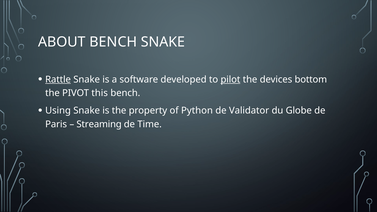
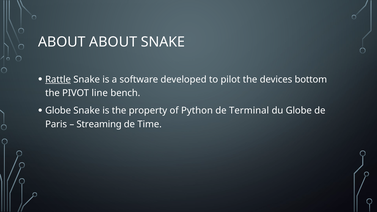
ABOUT BENCH: BENCH -> ABOUT
pilot underline: present -> none
this: this -> line
Using at (58, 111): Using -> Globe
Validator: Validator -> Terminal
